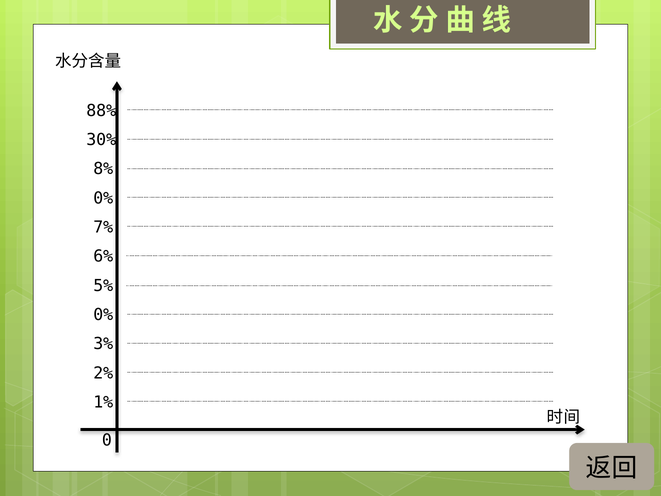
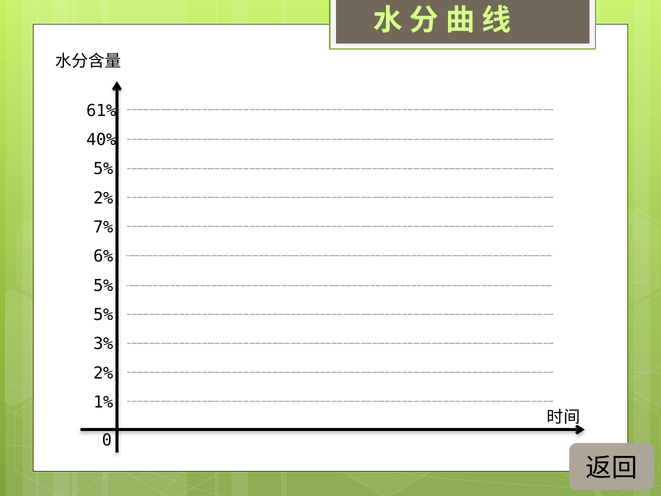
88%: 88% -> 61%
30%: 30% -> 40%
8% at (103, 169): 8% -> 5%
0% at (103, 198): 0% -> 2%
0% at (103, 315): 0% -> 5%
